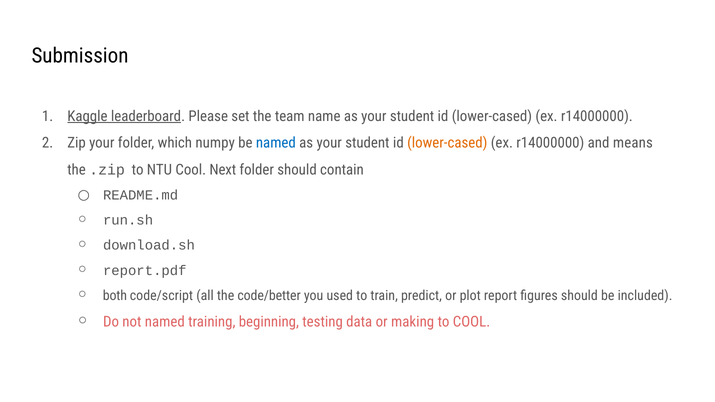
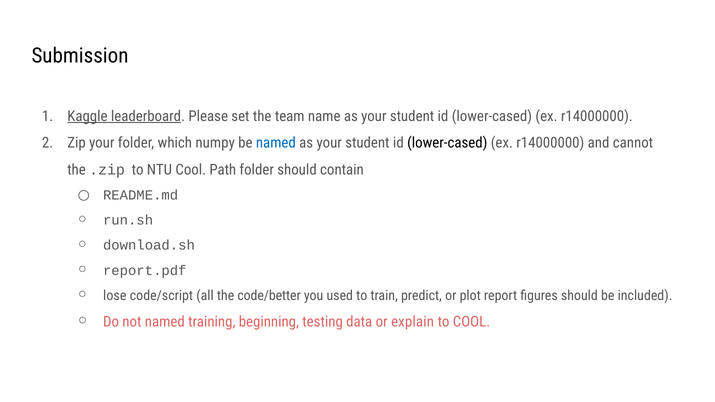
lower-cased at (447, 143) colour: orange -> black
means: means -> cannot
Next: Next -> Path
both: both -> lose
making: making -> explain
